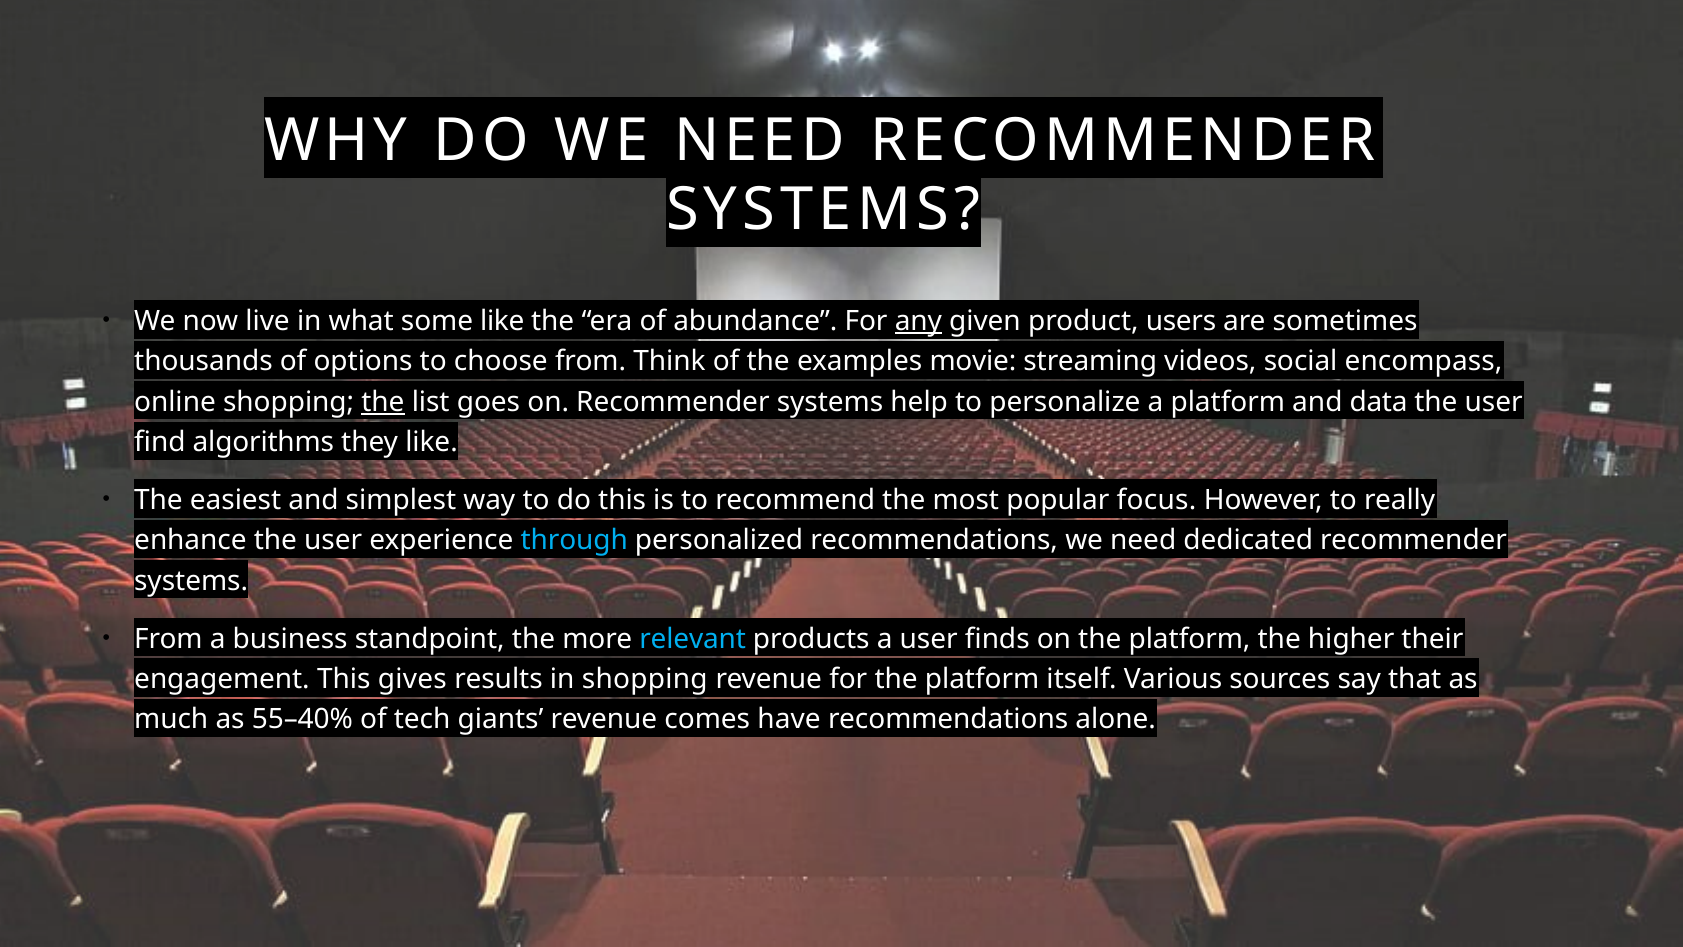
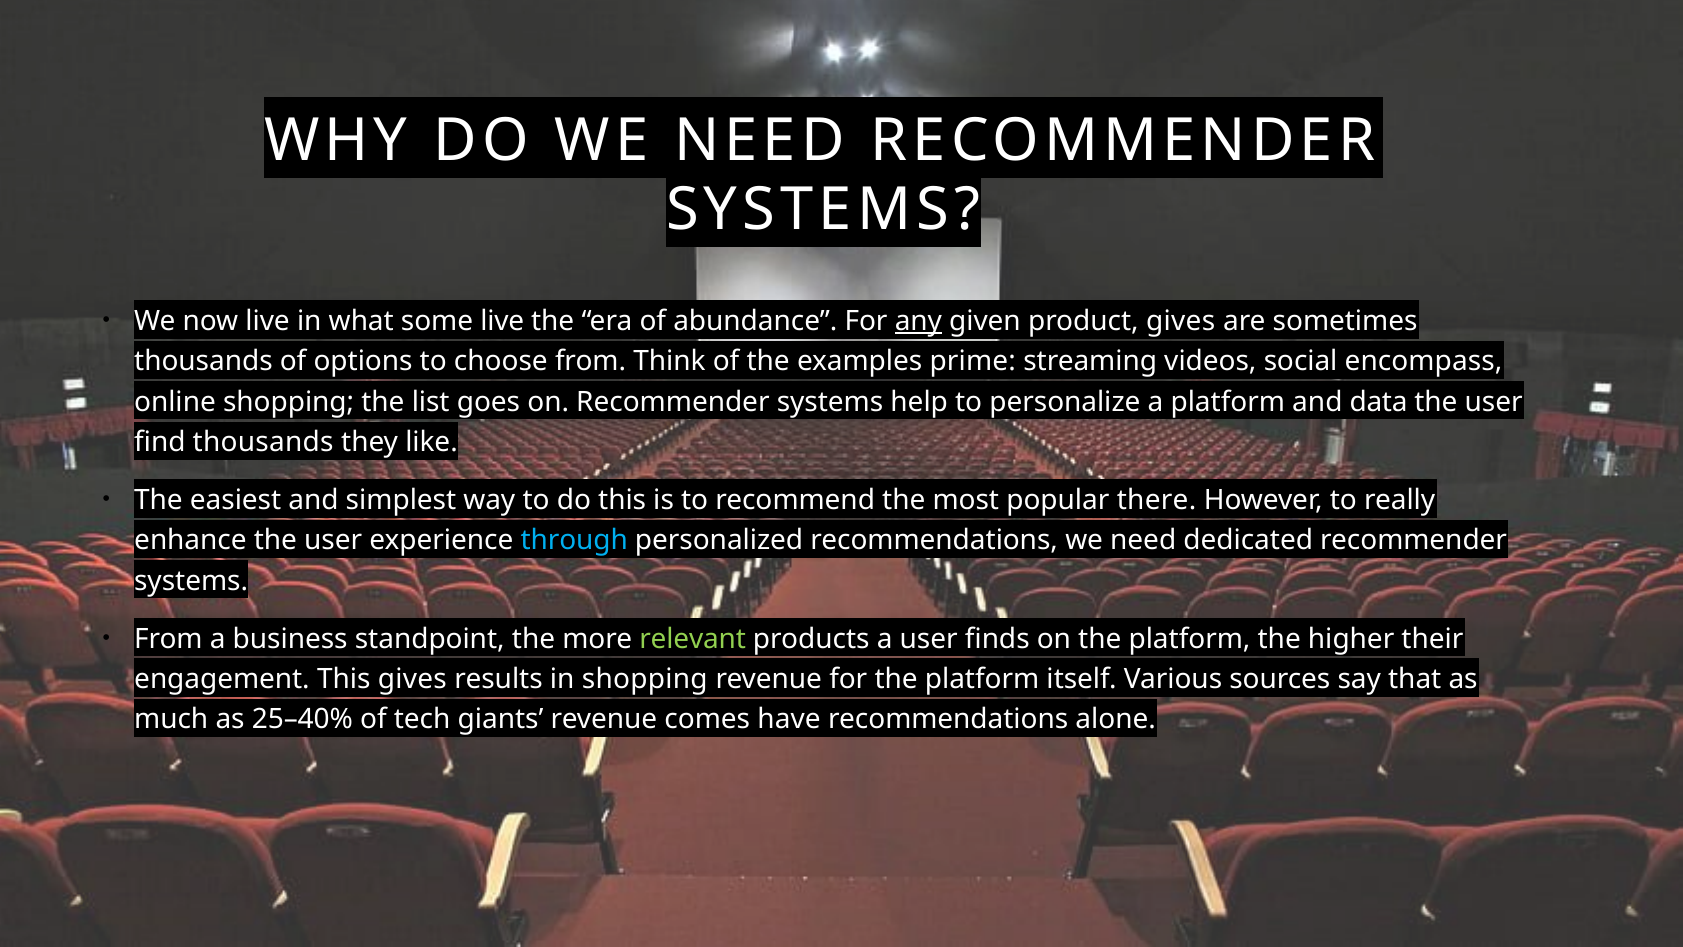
some like: like -> live
product users: users -> gives
movie: movie -> prime
the at (383, 402) underline: present -> none
find algorithms: algorithms -> thousands
focus: focus -> there
relevant colour: light blue -> light green
55–40%: 55–40% -> 25–40%
